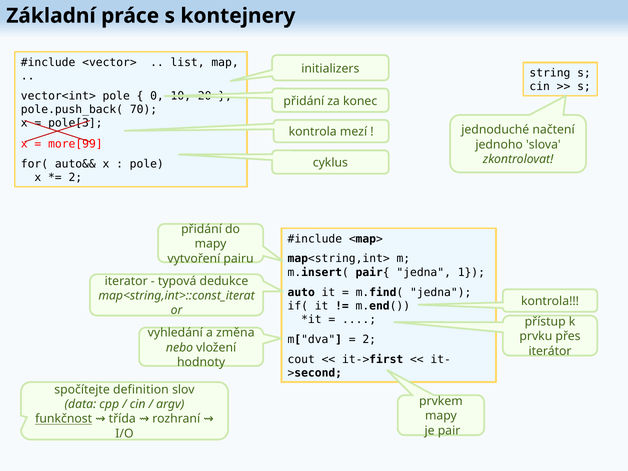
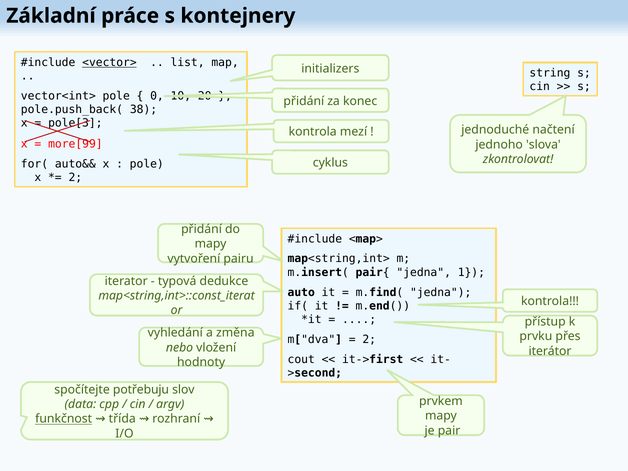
<vector> underline: none -> present
70: 70 -> 38
definition: definition -> potřebuju
